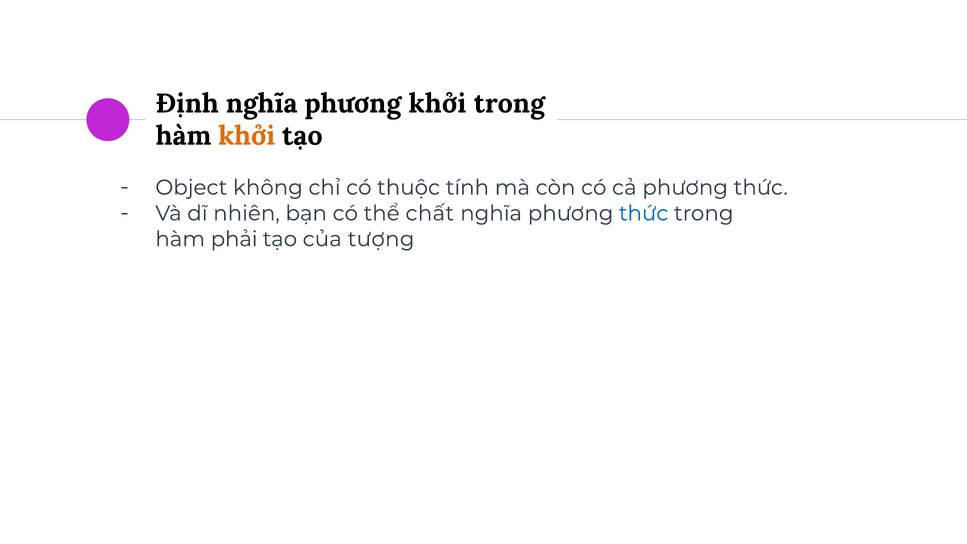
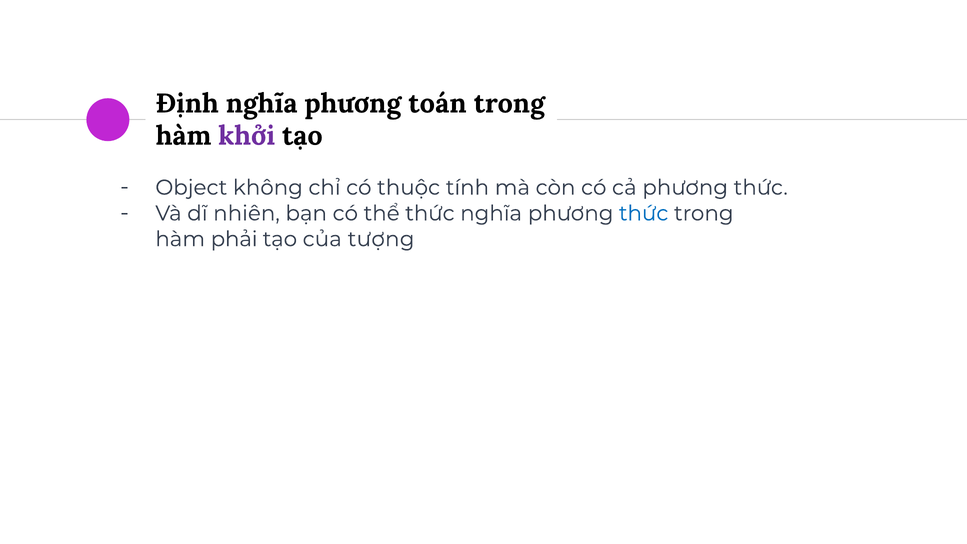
phương khởi: khởi -> toán
khởi at (247, 136) colour: orange -> purple
chất at (430, 213): chất -> thức
